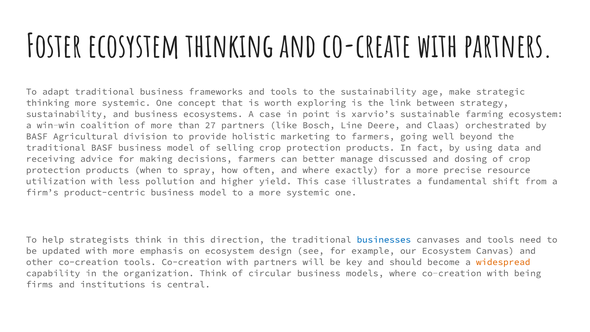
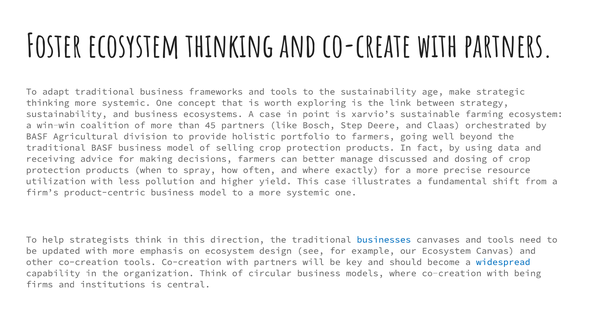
27: 27 -> 45
Line: Line -> Step
marketing: marketing -> portfolio
widespread colour: orange -> blue
